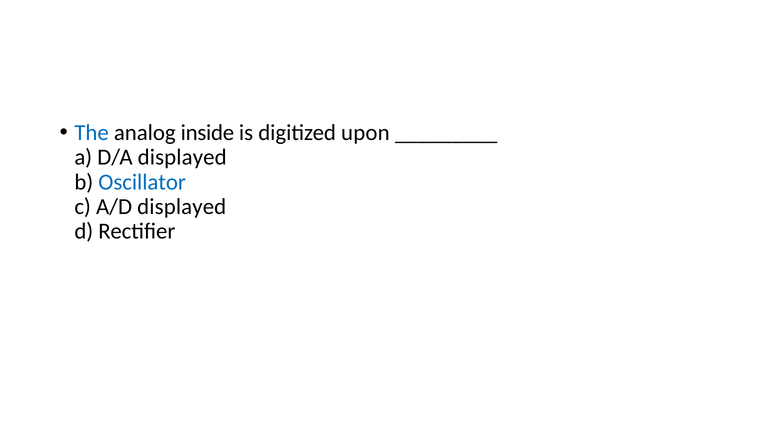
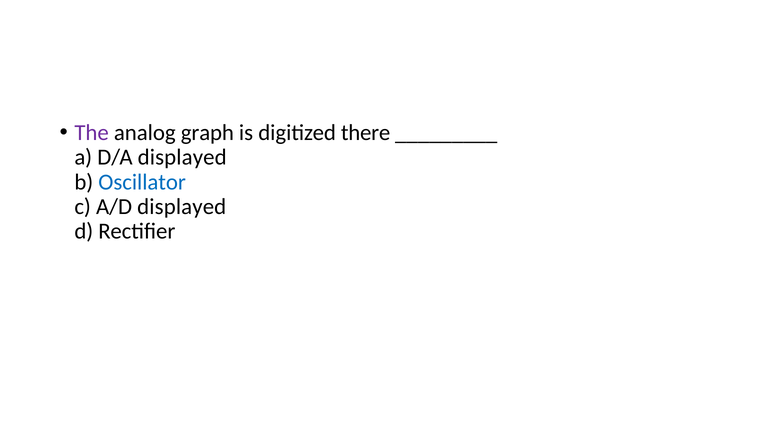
The colour: blue -> purple
inside: inside -> graph
upon: upon -> there
